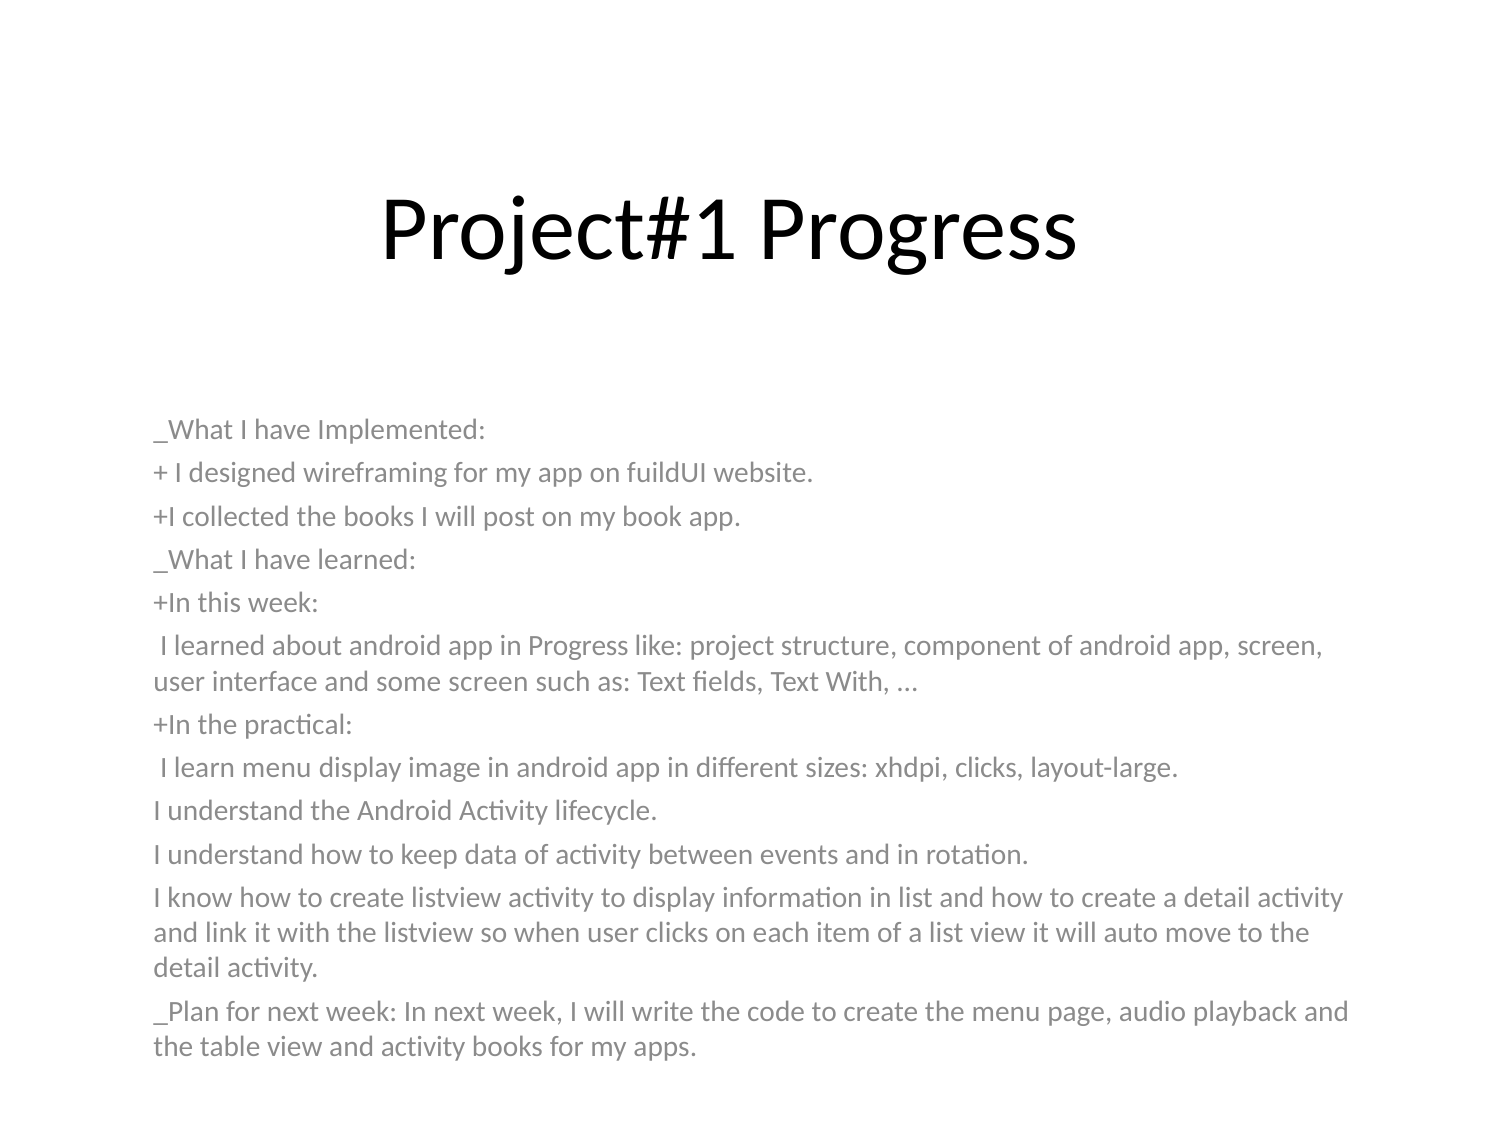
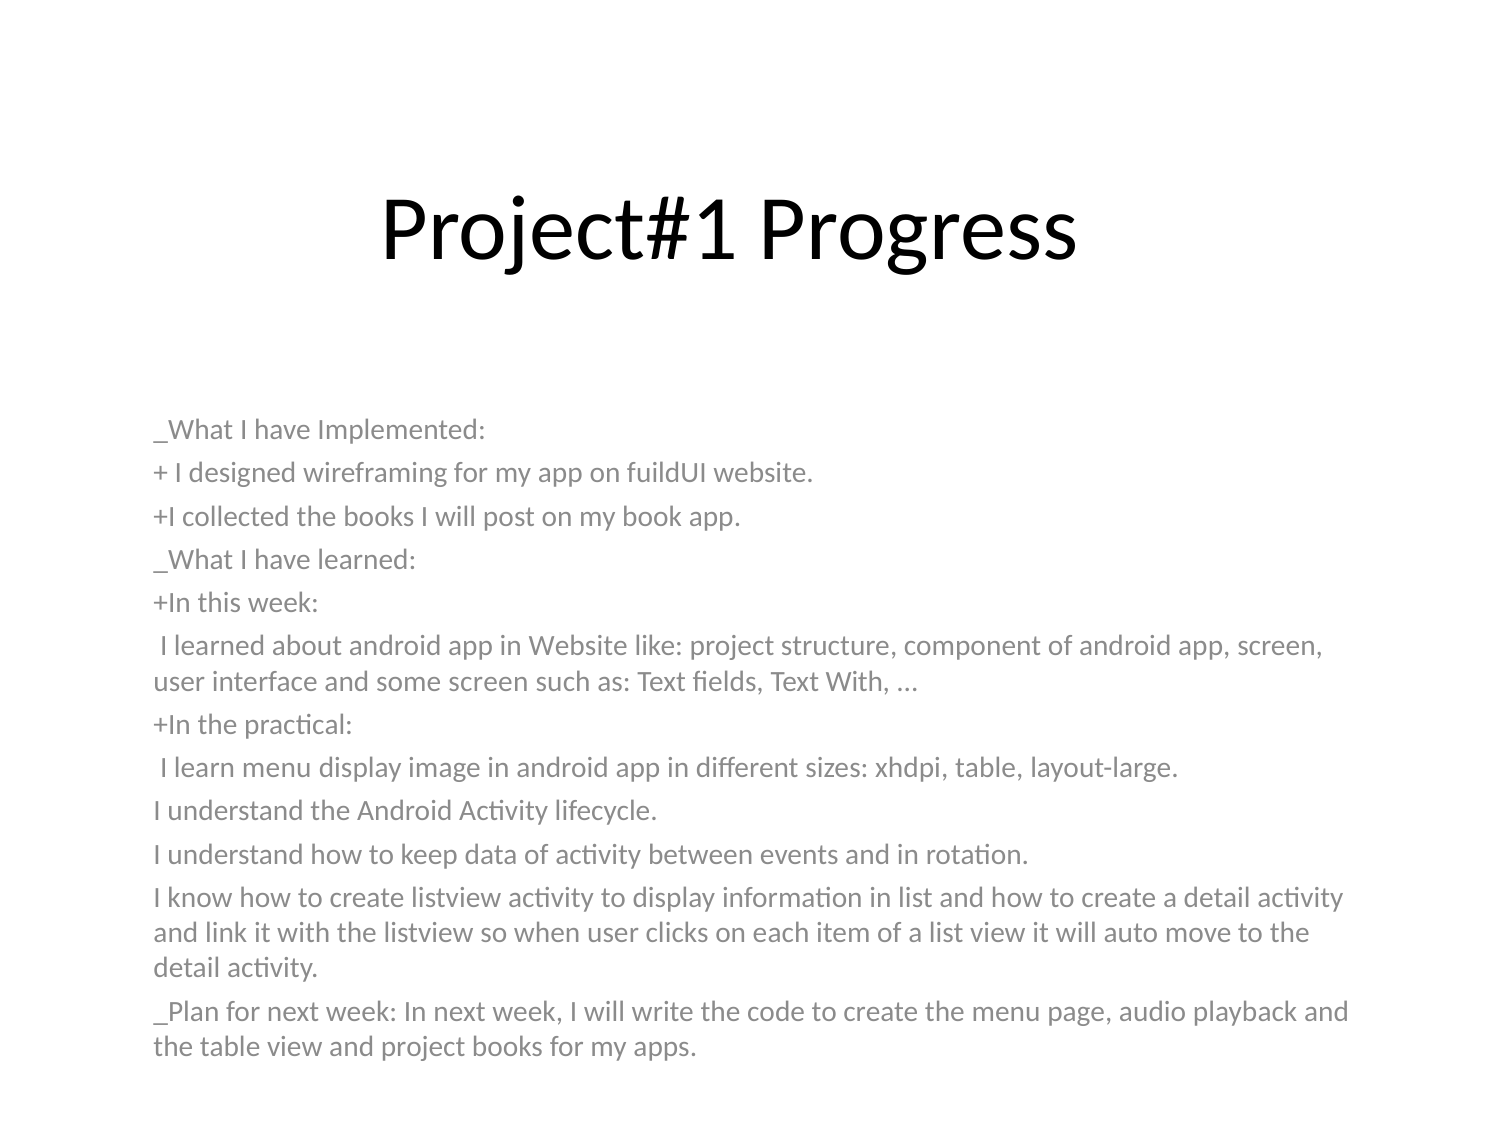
in Progress: Progress -> Website
xhdpi clicks: clicks -> table
and activity: activity -> project
